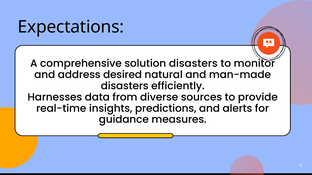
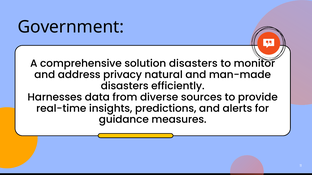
Expectations: Expectations -> Government
desired: desired -> privacy
